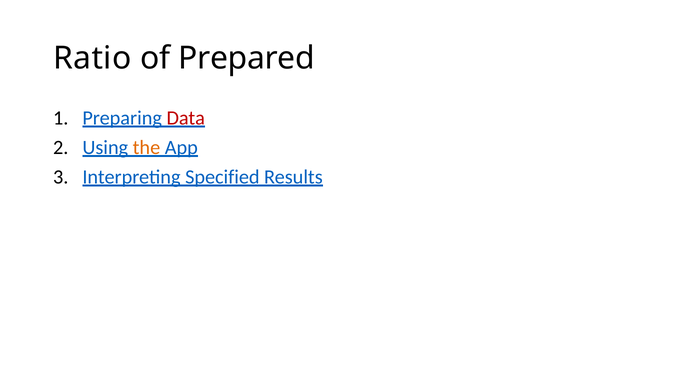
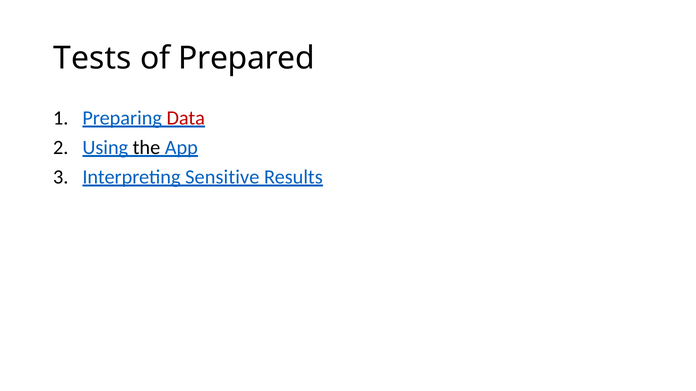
Ratio: Ratio -> Tests
the colour: orange -> black
Specified: Specified -> Sensitive
